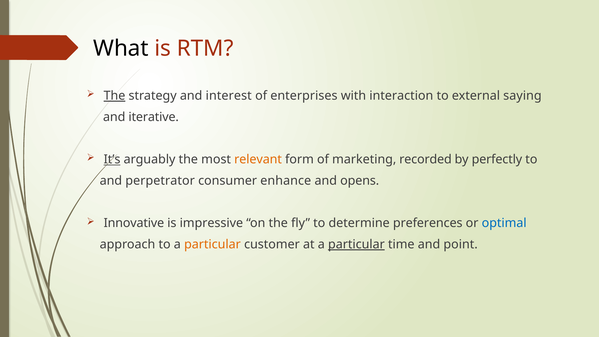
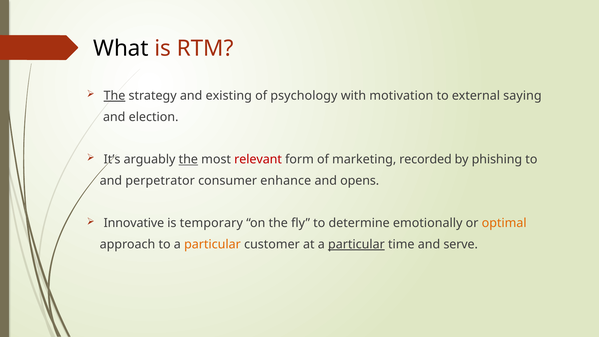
interest: interest -> existing
enterprises: enterprises -> psychology
interaction: interaction -> motivation
iterative: iterative -> election
It’s underline: present -> none
the at (188, 159) underline: none -> present
relevant colour: orange -> red
perfectly: perfectly -> phishing
impressive: impressive -> temporary
preferences: preferences -> emotionally
optimal colour: blue -> orange
point: point -> serve
